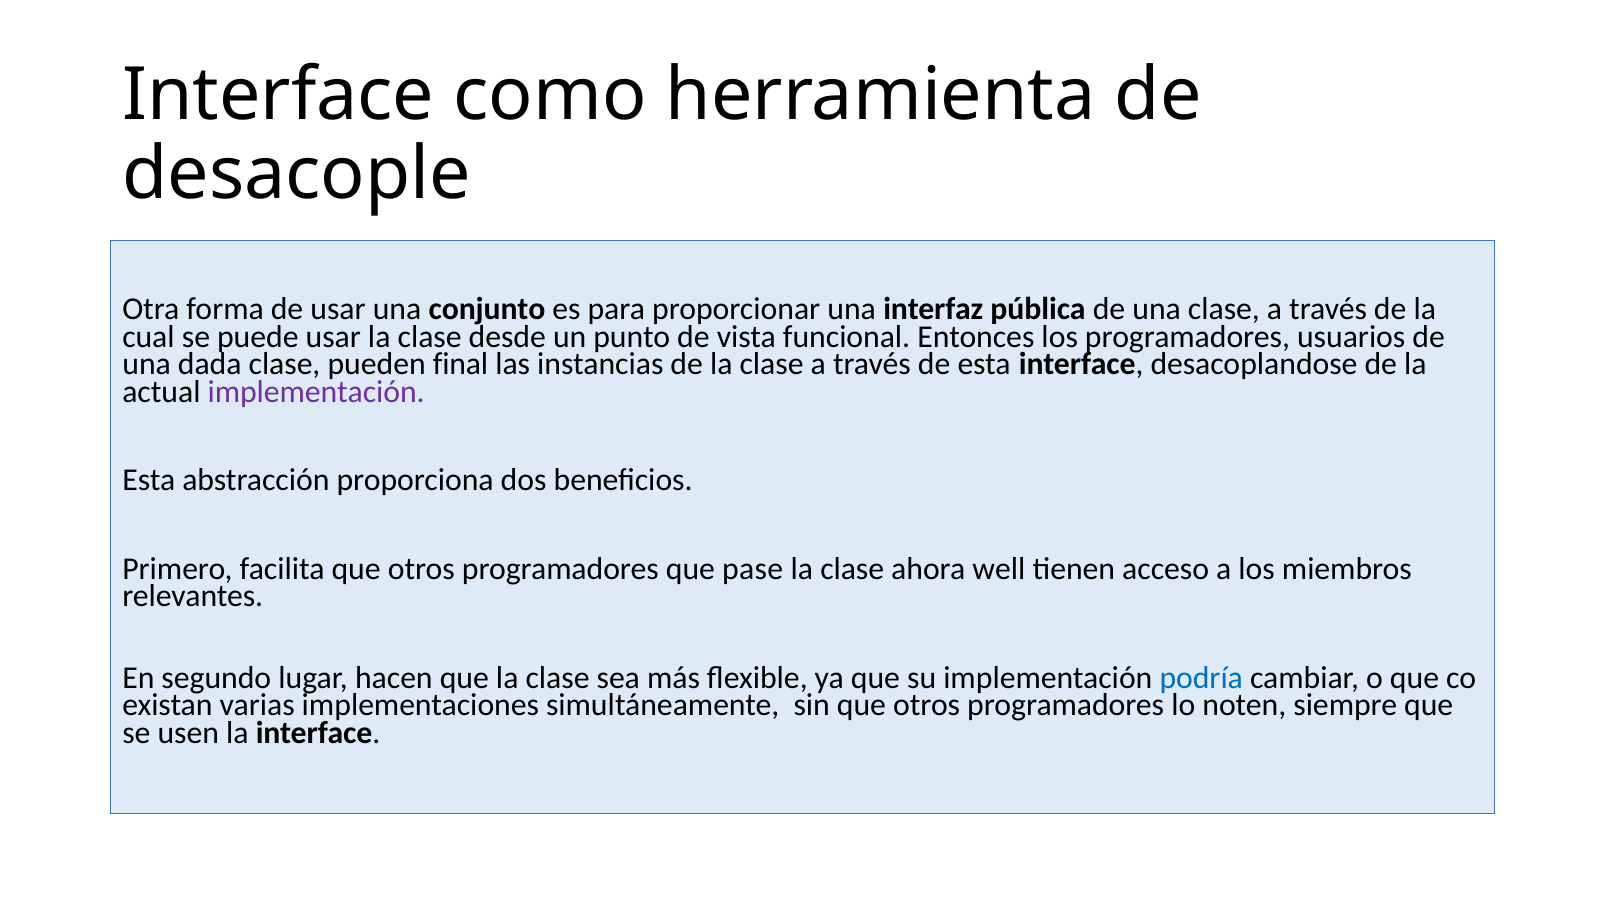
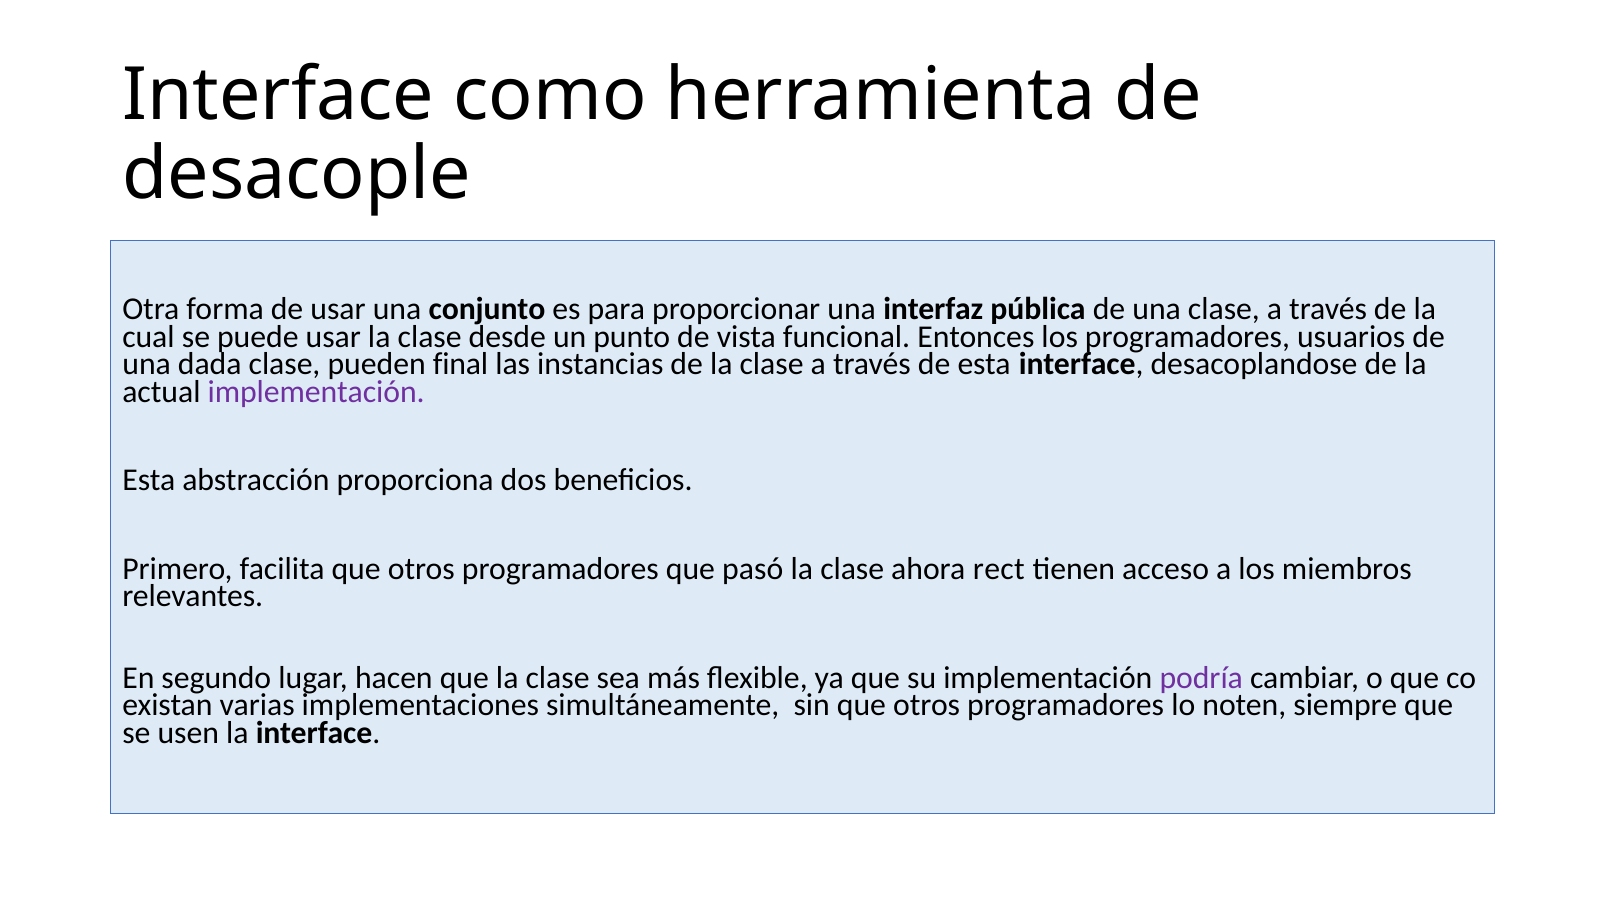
pase: pase -> pasó
well: well -> rect
podría colour: blue -> purple
